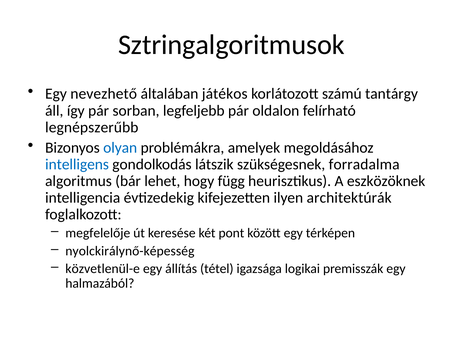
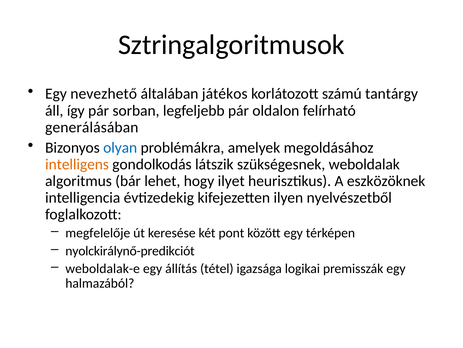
legnépszerűbb: legnépszerűbb -> generálásában
intelligens colour: blue -> orange
forradalma: forradalma -> weboldalak
függ: függ -> ilyet
architektúrák: architektúrák -> nyelvészetből
nyolckirálynő-képesség: nyolckirálynő-képesség -> nyolckirálynő-predikciót
közvetlenül-e: közvetlenül-e -> weboldalak-e
